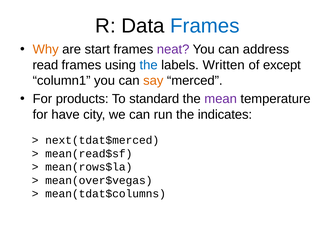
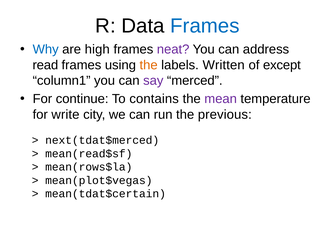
Why colour: orange -> blue
start: start -> high
the at (149, 65) colour: blue -> orange
say colour: orange -> purple
products: products -> continue
standard: standard -> contains
have: have -> write
indicates: indicates -> previous
mean(over$vegas: mean(over$vegas -> mean(plot$vegas
mean(tdat$columns: mean(tdat$columns -> mean(tdat$certain
